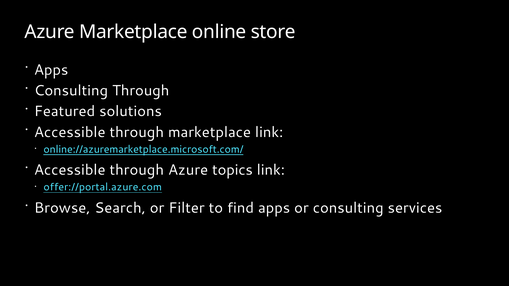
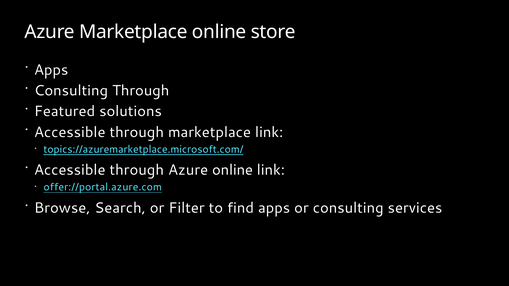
online://azuremarketplace.microsoft.com/: online://azuremarketplace.microsoft.com/ -> topics://azuremarketplace.microsoft.com/
Azure topics: topics -> online
